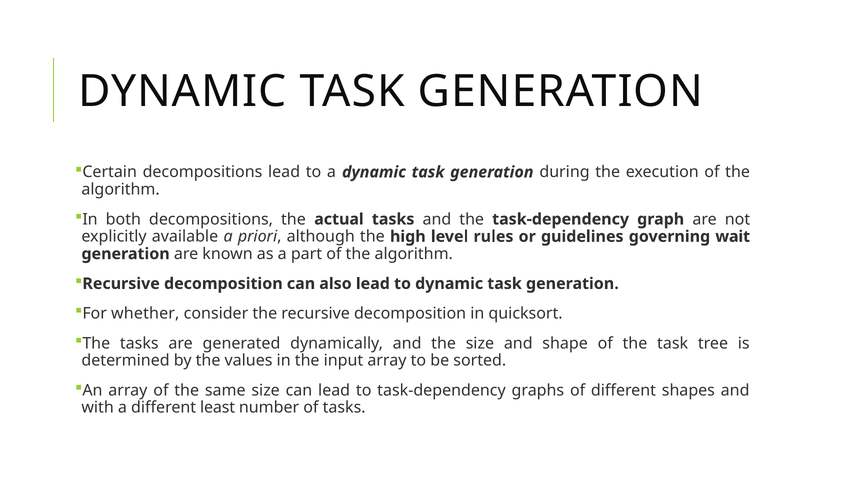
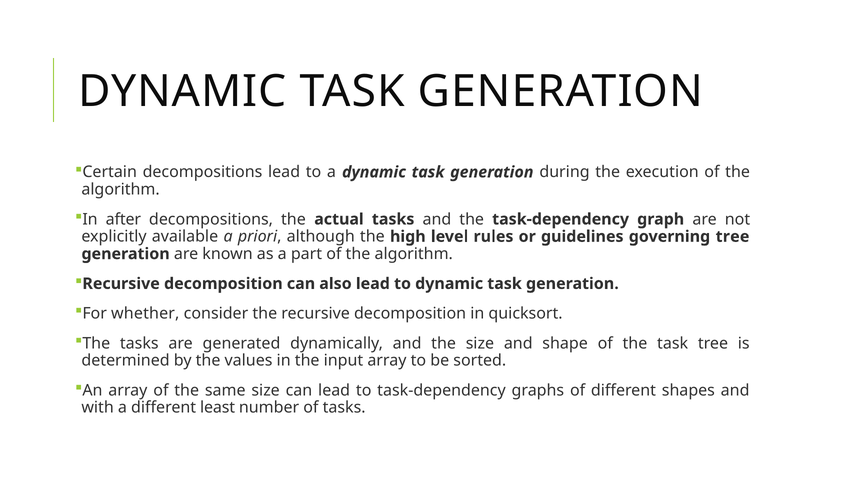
both: both -> after
governing wait: wait -> tree
